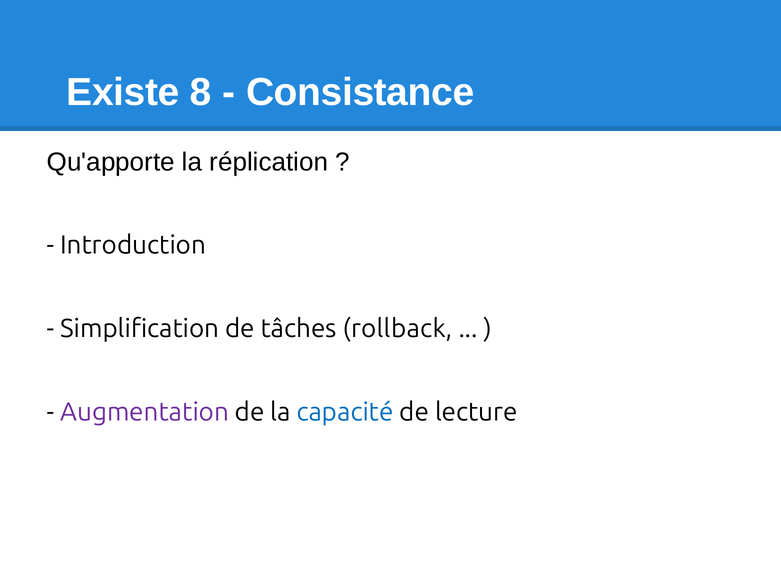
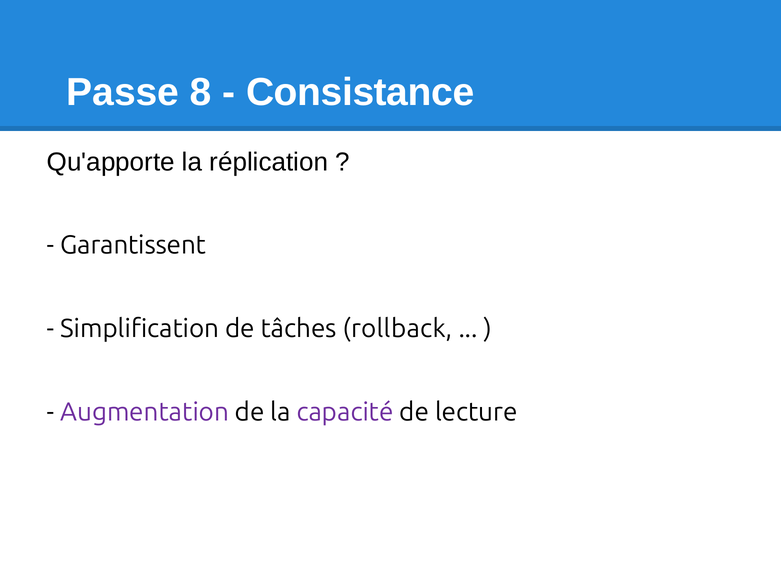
Existe: Existe -> Passe
Introduction: Introduction -> Garantissent
capacité colour: blue -> purple
